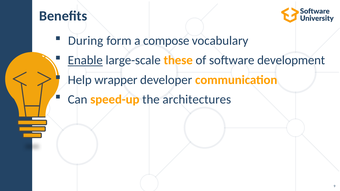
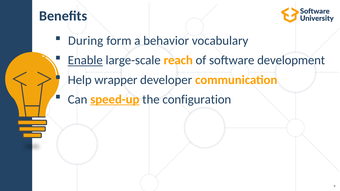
compose: compose -> behavior
these: these -> reach
speed-up underline: none -> present
architectures: architectures -> configuration
